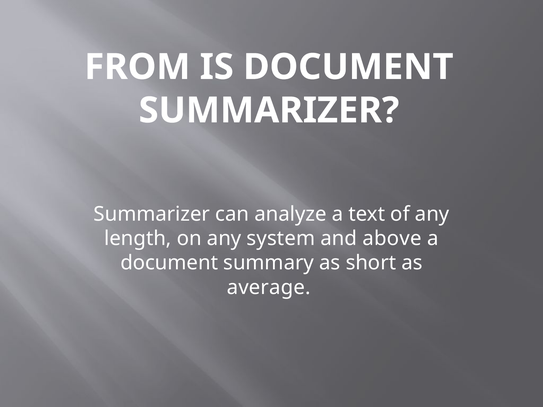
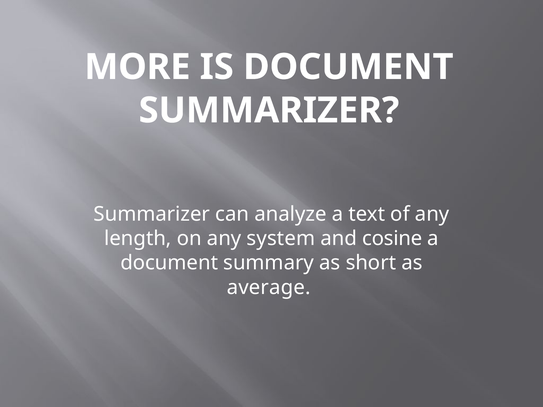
FROM: FROM -> MORE
above: above -> cosine
